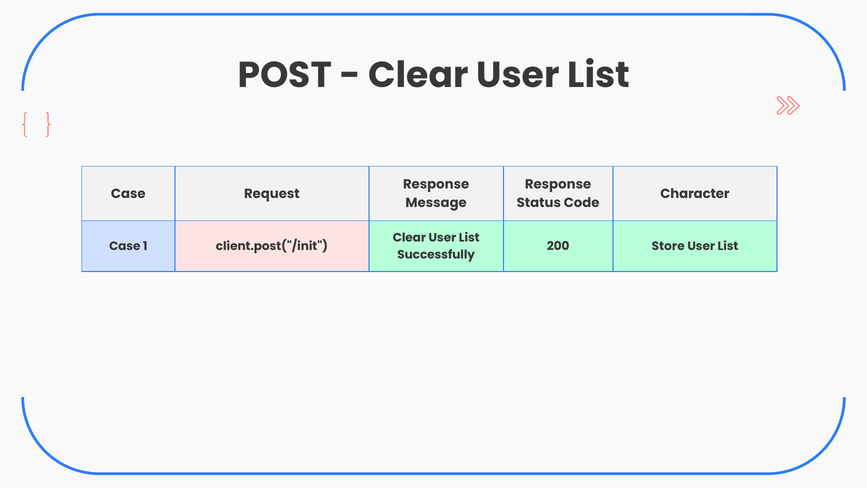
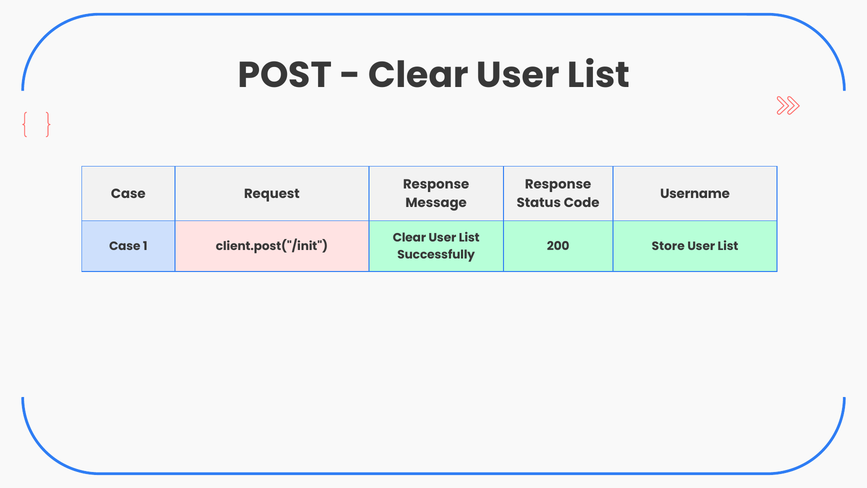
Character: Character -> Username
